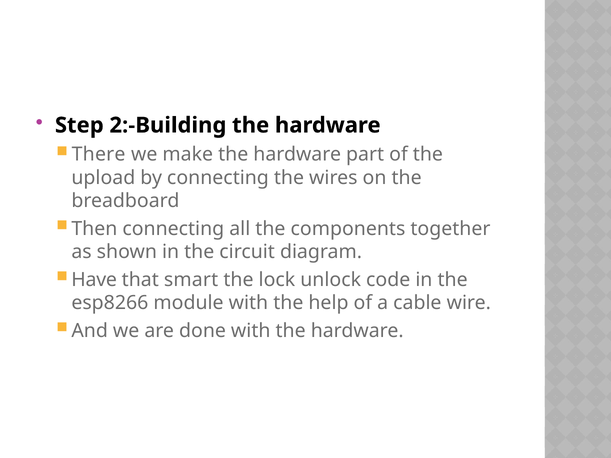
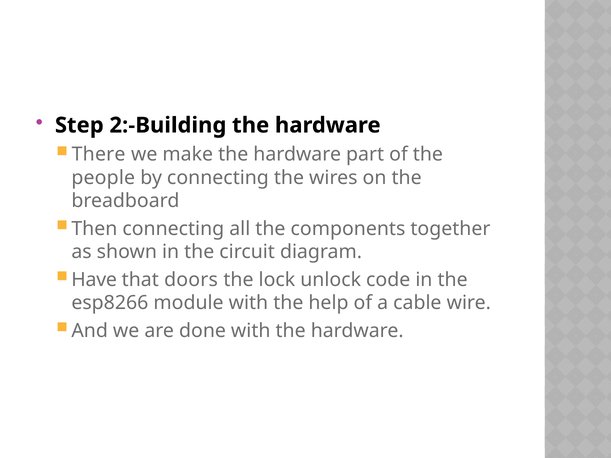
upload: upload -> people
smart: smart -> doors
